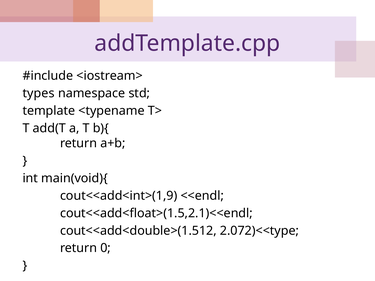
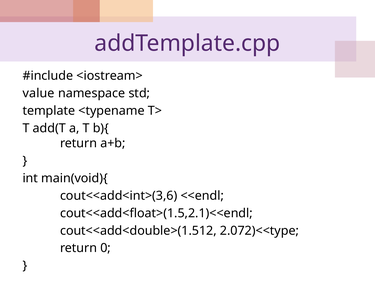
types: types -> value
cout<<add<int>(1,9: cout<<add<int>(1,9 -> cout<<add<int>(3,6
